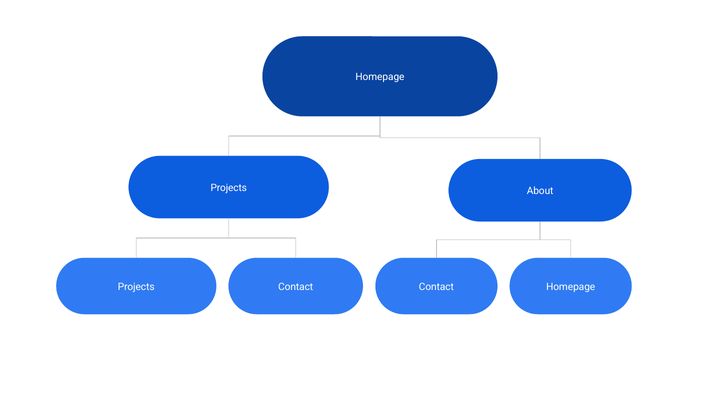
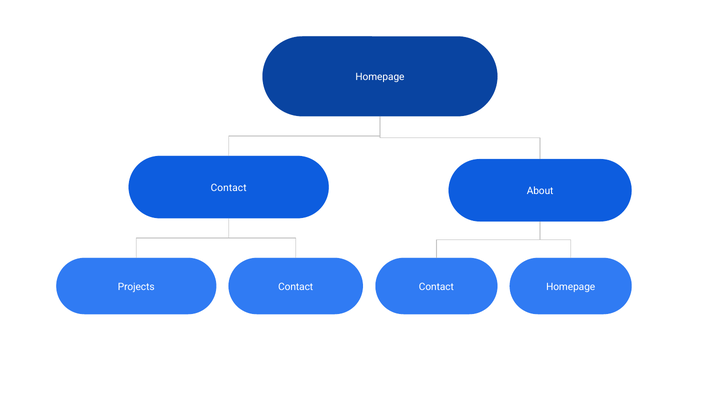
Projects at (229, 188): Projects -> Contact
